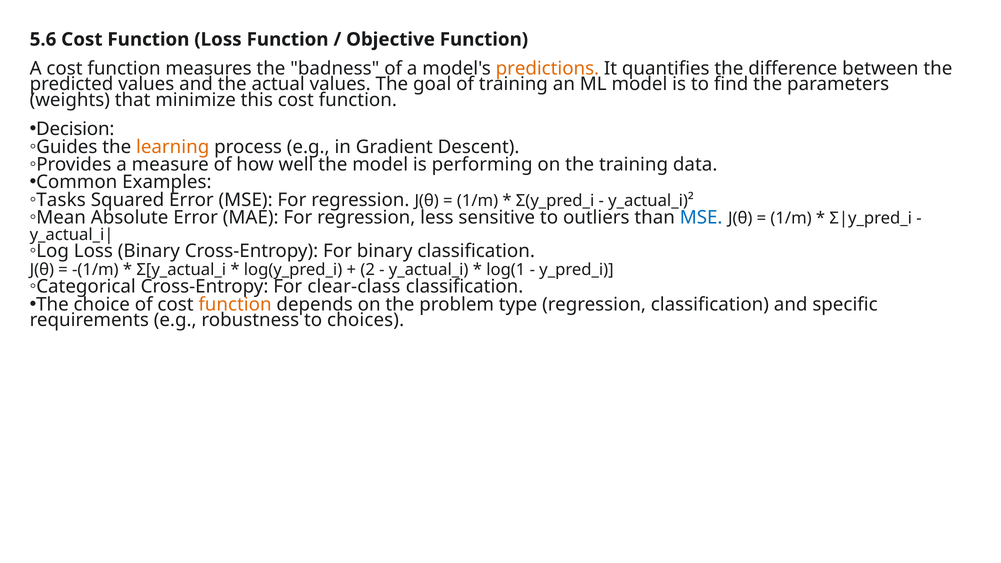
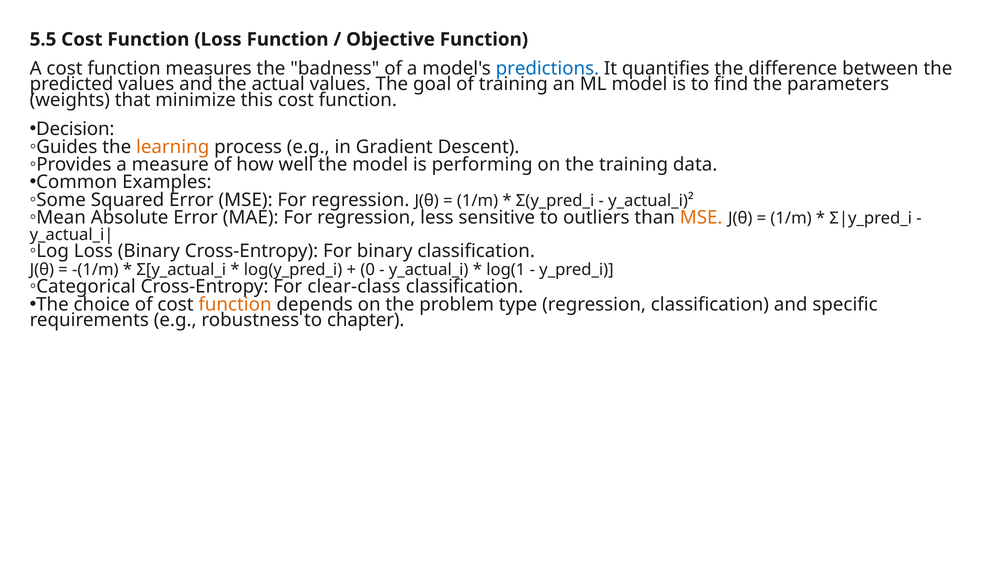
5.6: 5.6 -> 5.5
predictions colour: orange -> blue
Tasks: Tasks -> Some
MSE at (701, 218) colour: blue -> orange
2: 2 -> 0
choices: choices -> chapter
